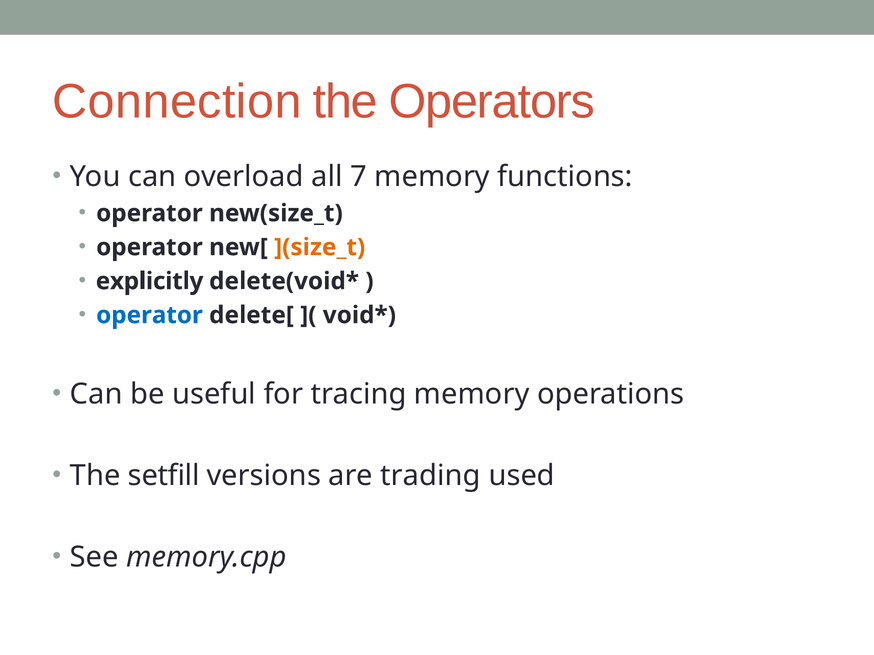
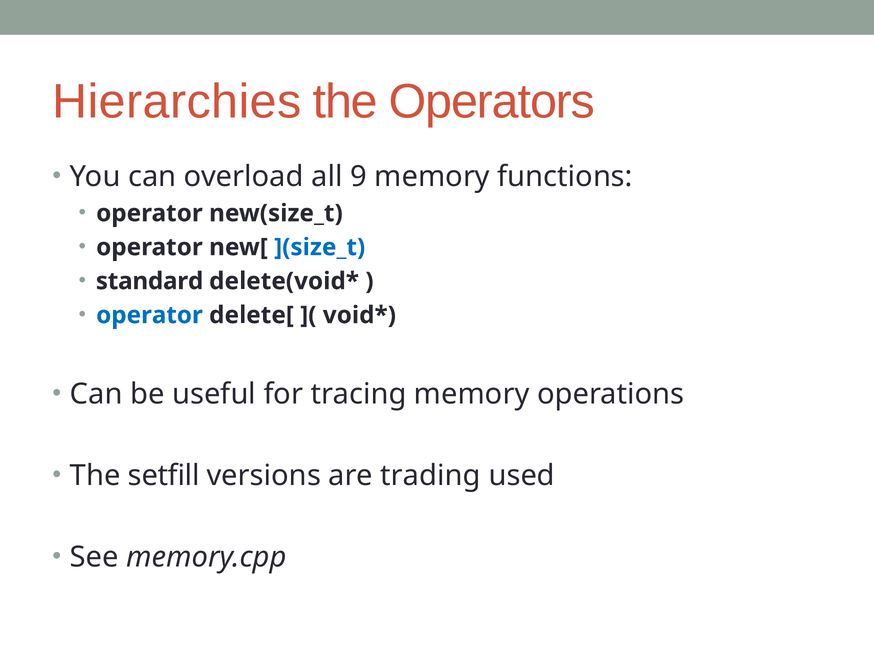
Connection: Connection -> Hierarchies
7: 7 -> 9
](size_t colour: orange -> blue
explicitly: explicitly -> standard
